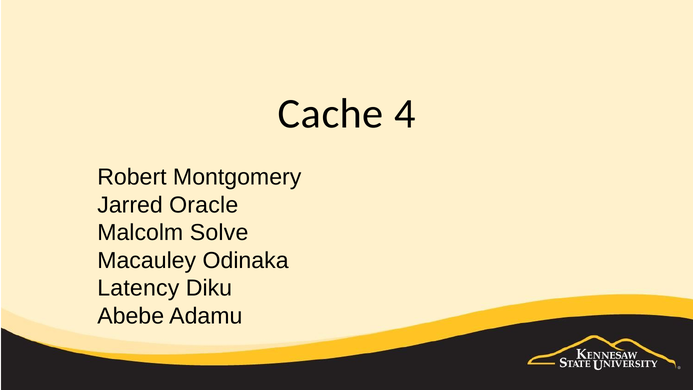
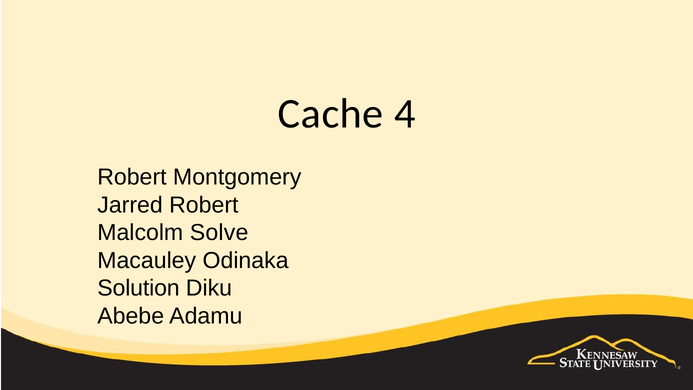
Jarred Oracle: Oracle -> Robert
Latency: Latency -> Solution
